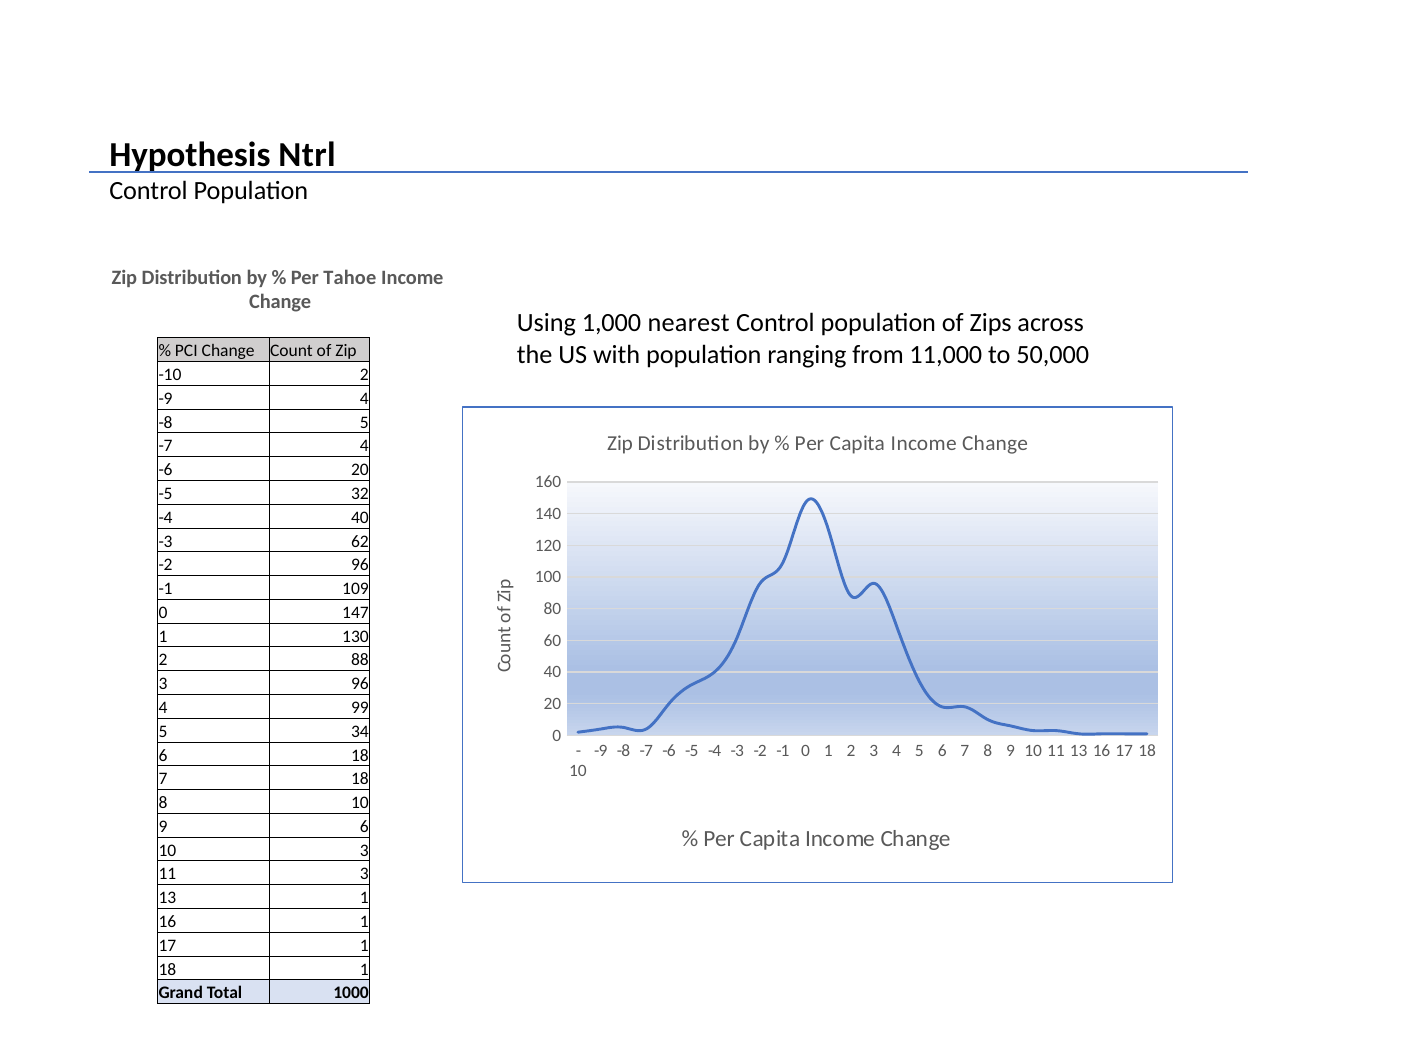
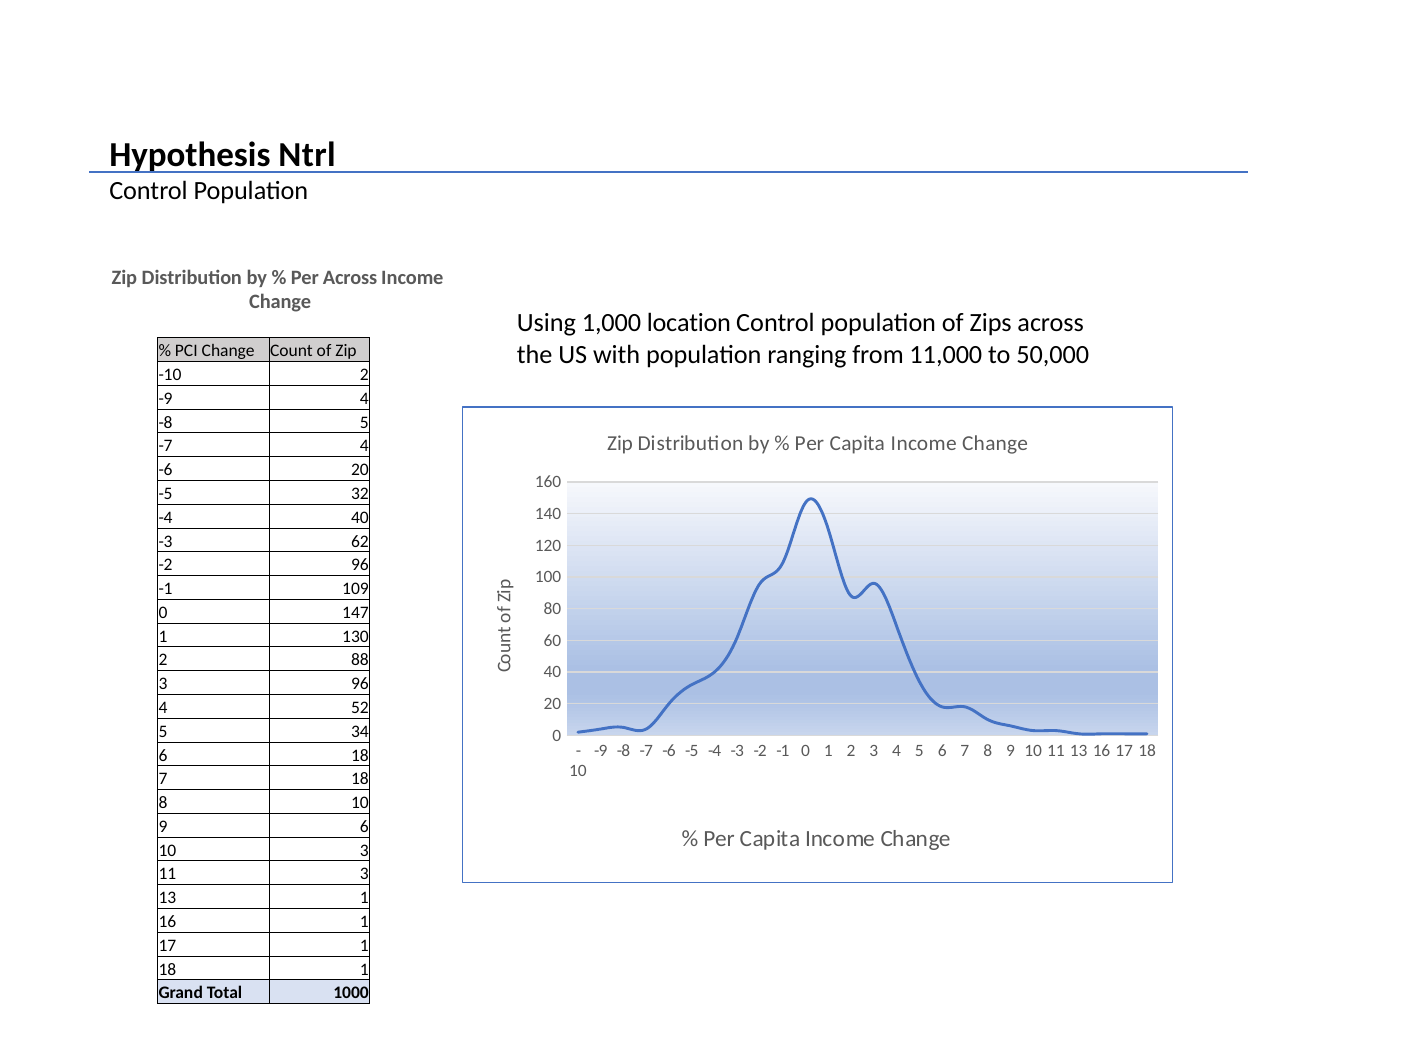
Per Tahoe: Tahoe -> Across
nearest: nearest -> location
99: 99 -> 52
